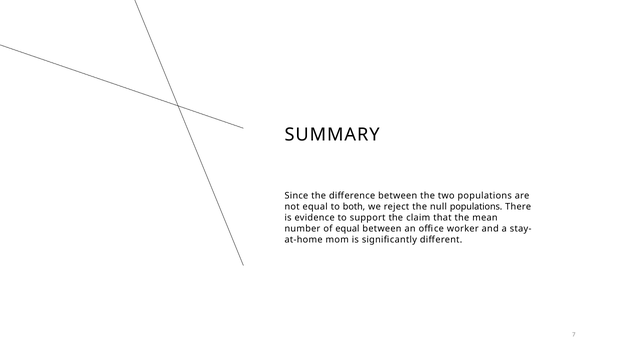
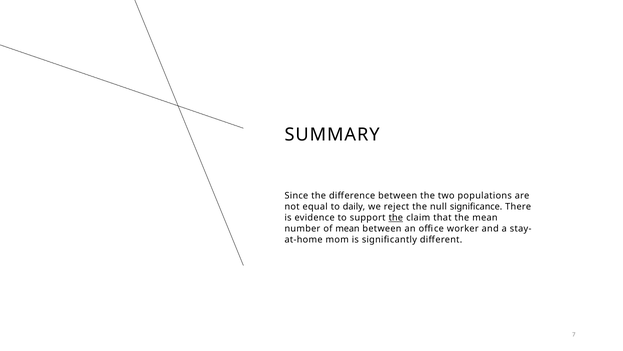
both: both -> daily
null populations: populations -> significance
the at (396, 217) underline: none -> present
of equal: equal -> mean
